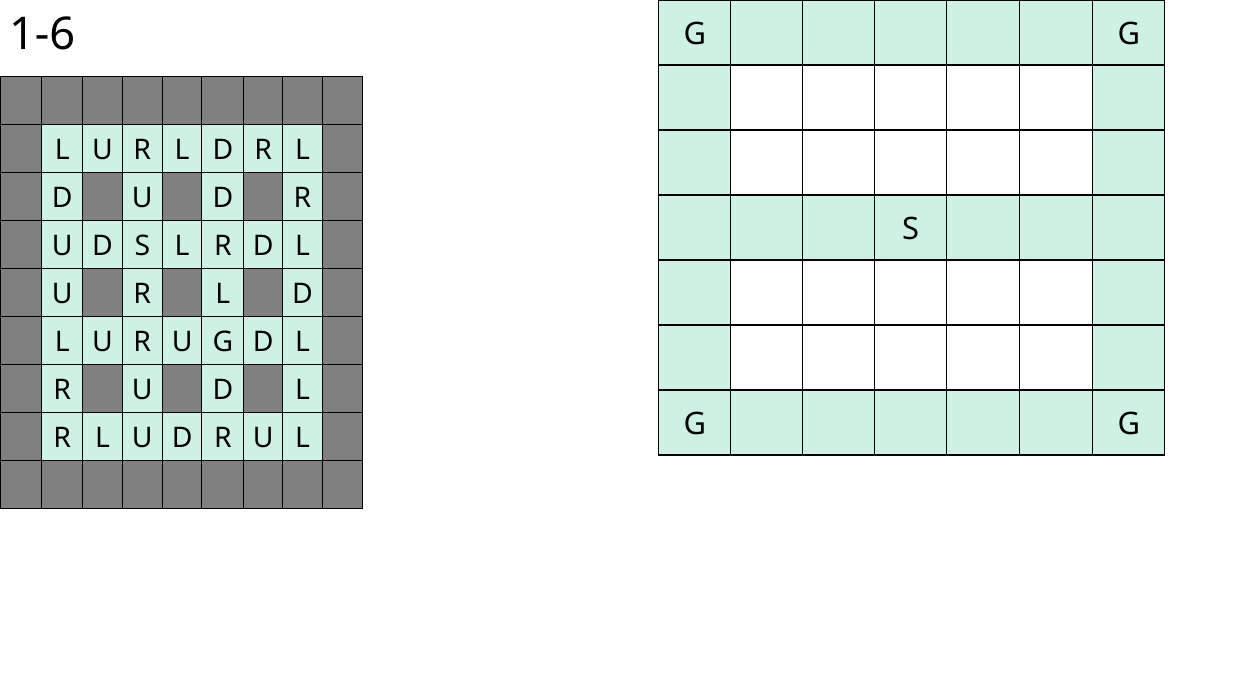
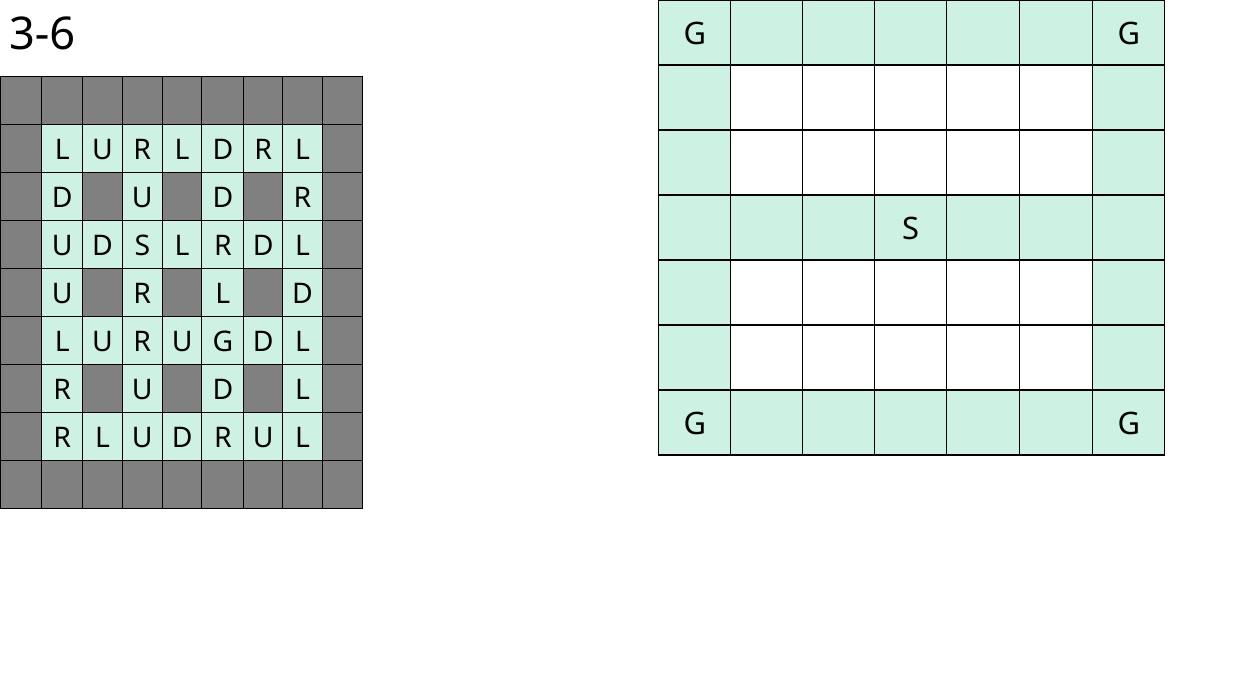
1-6: 1-6 -> 3-6
